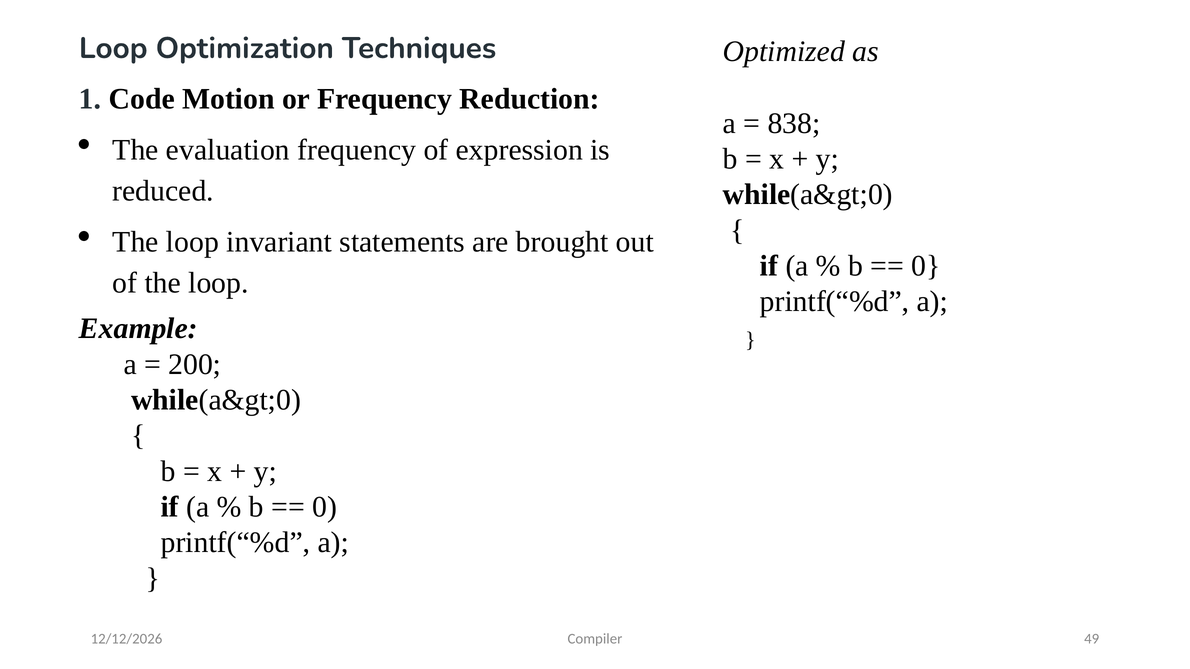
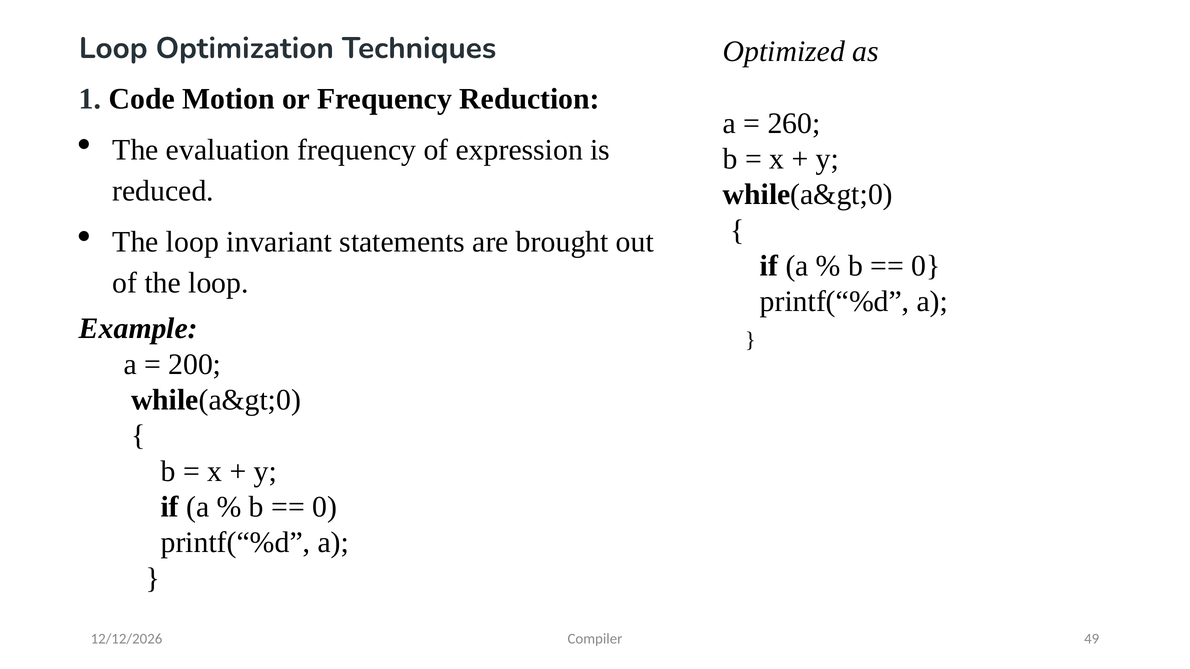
838: 838 -> 260
